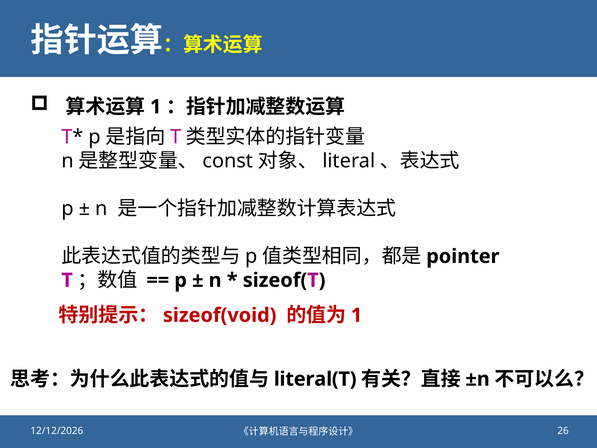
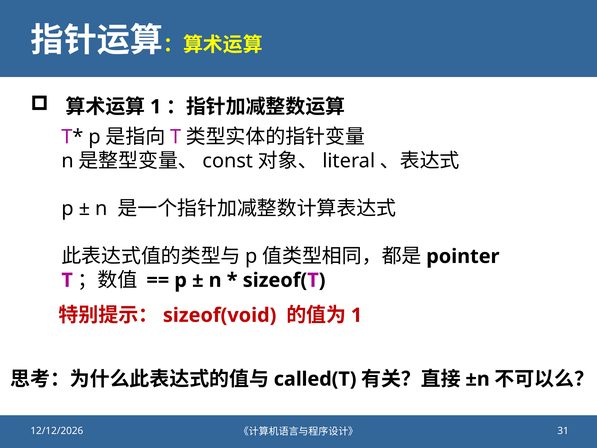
literal(T: literal(T -> called(T
26: 26 -> 31
